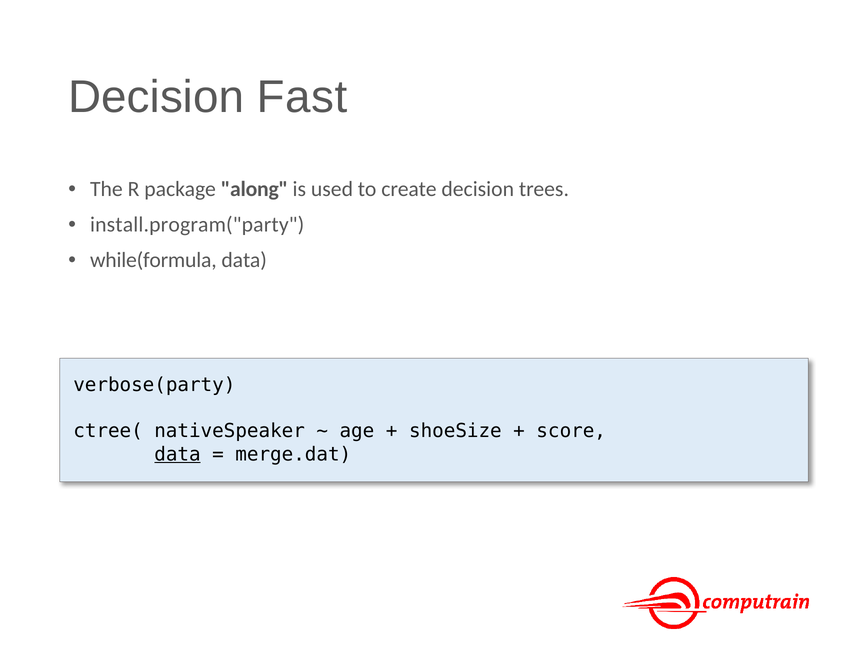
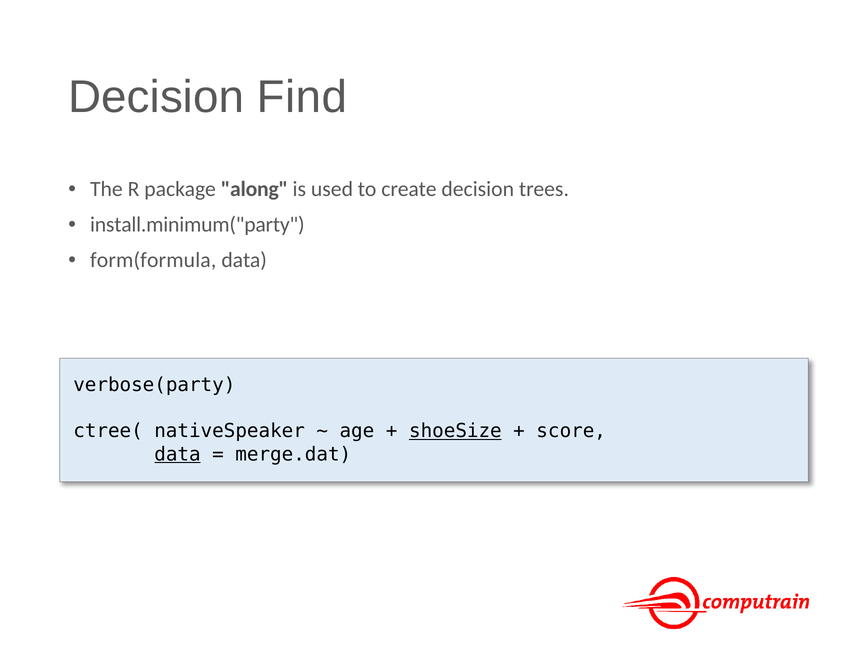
Fast: Fast -> Find
install.program("party: install.program("party -> install.minimum("party
while(formula: while(formula -> form(formula
shoeSize underline: none -> present
